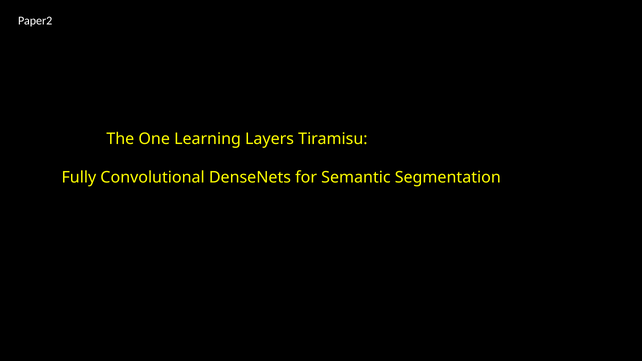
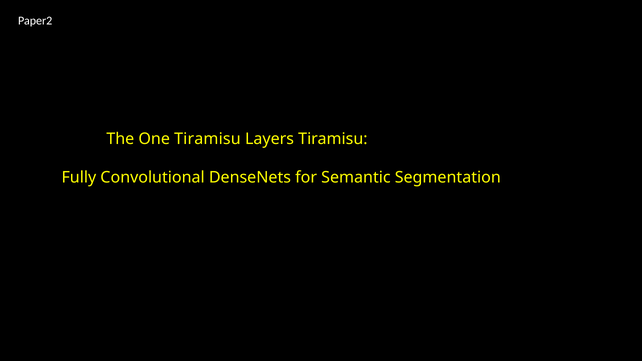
One Learning: Learning -> Tiramisu
